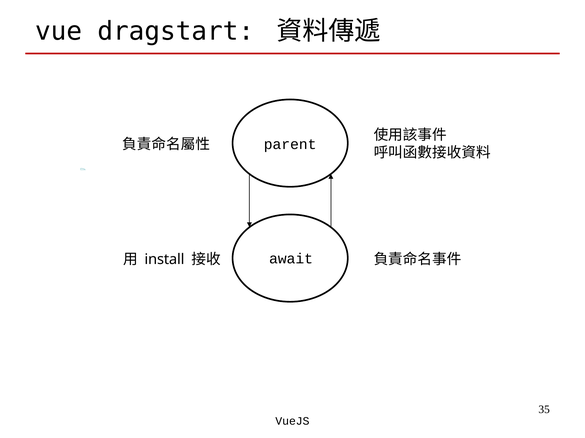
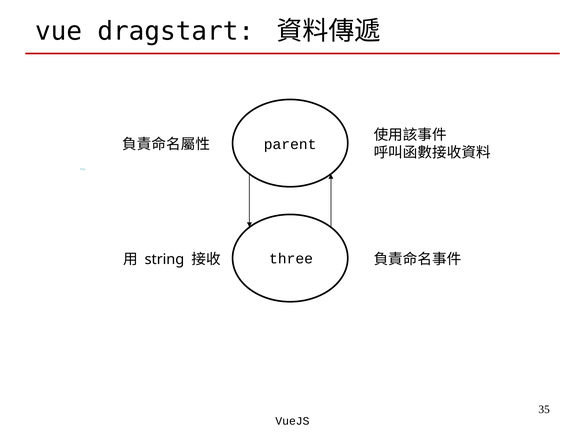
await: await -> three
install: install -> string
